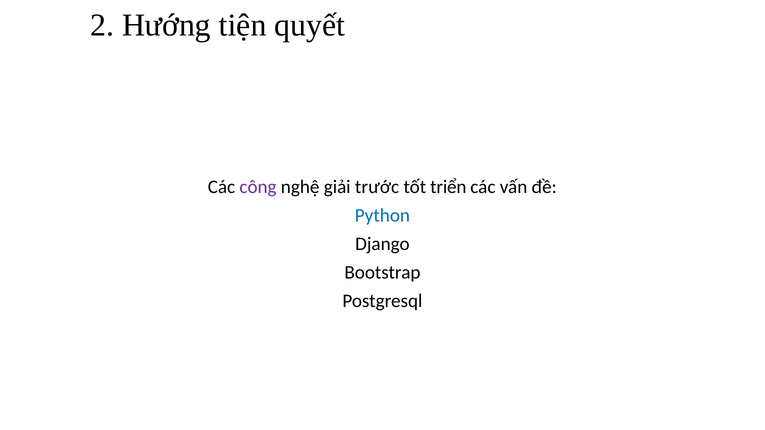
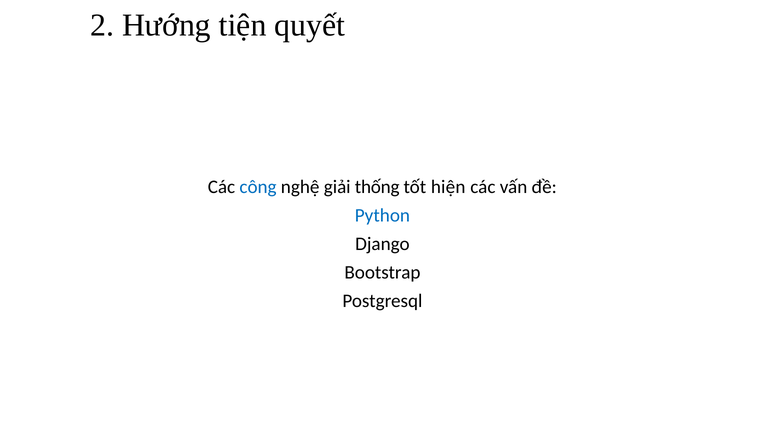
công colour: purple -> blue
trước: trước -> thống
triển: triển -> hiện
